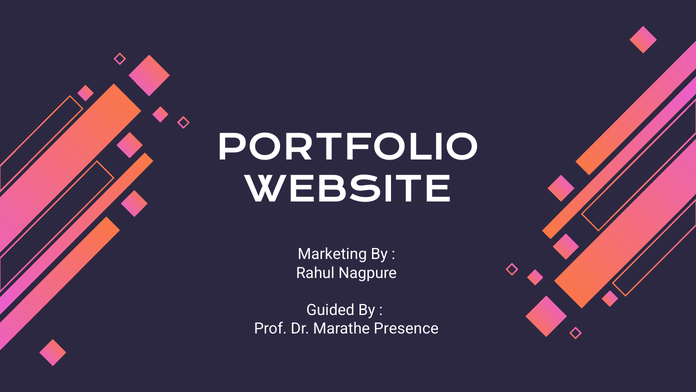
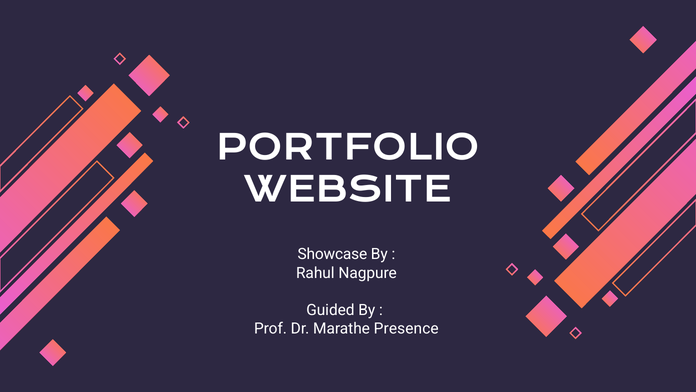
Marketing: Marketing -> Showcase
